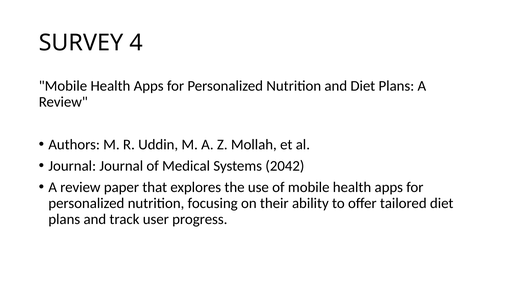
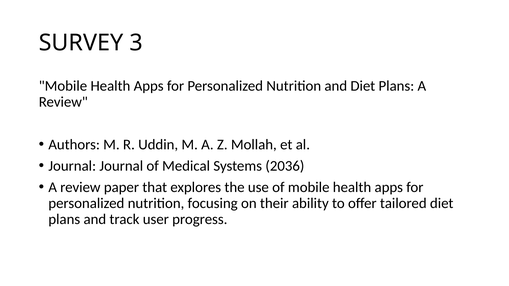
4: 4 -> 3
2042: 2042 -> 2036
